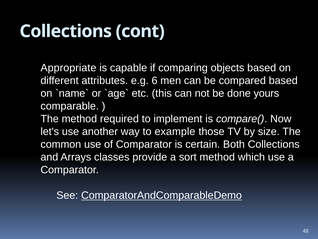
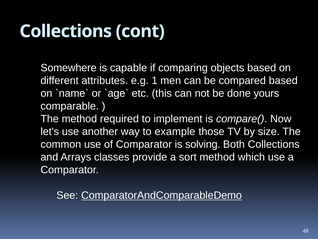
Appropriate: Appropriate -> Somewhere
6: 6 -> 1
certain: certain -> solving
